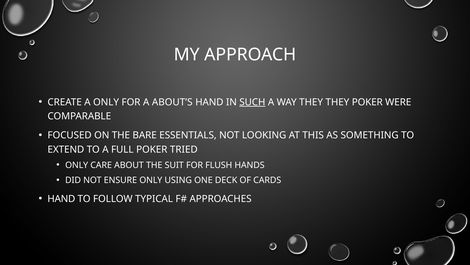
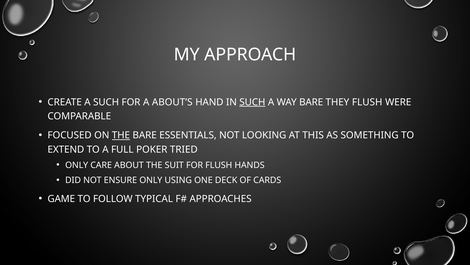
A ONLY: ONLY -> SUCH
WAY THEY: THEY -> BARE
THEY POKER: POKER -> FLUSH
THE at (121, 135) underline: none -> present
HAND at (61, 198): HAND -> GAME
